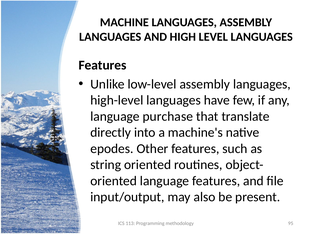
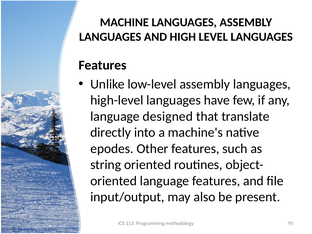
purchase: purchase -> designed
